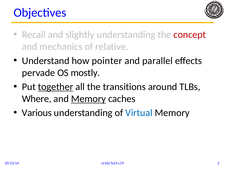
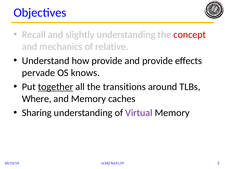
how pointer: pointer -> provide
and parallel: parallel -> provide
mostly: mostly -> knows
Memory at (88, 99) underline: present -> none
Various: Various -> Sharing
Virtual colour: blue -> purple
